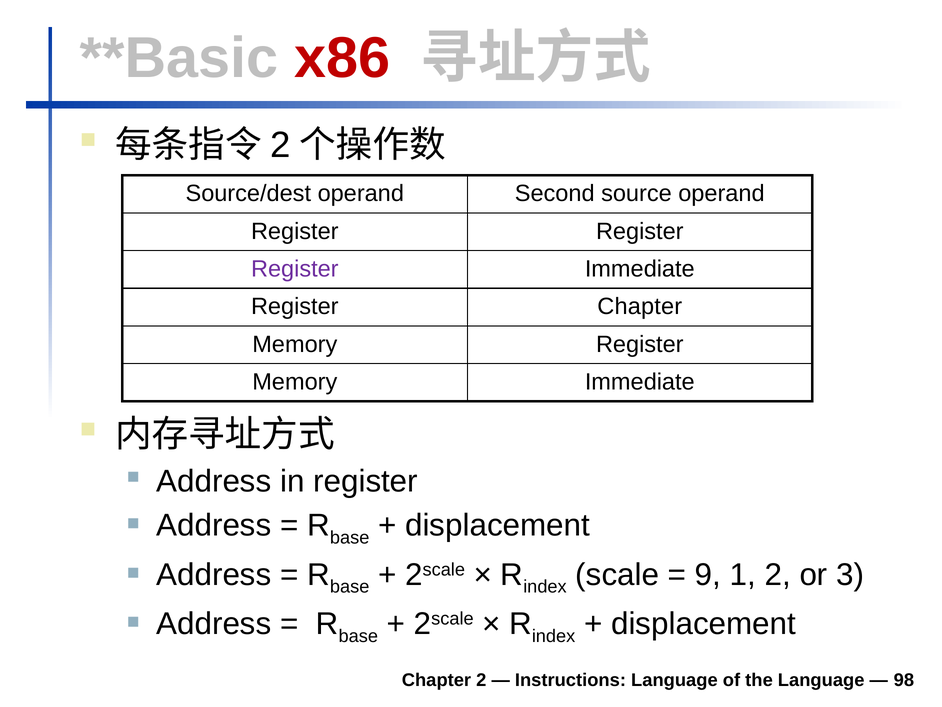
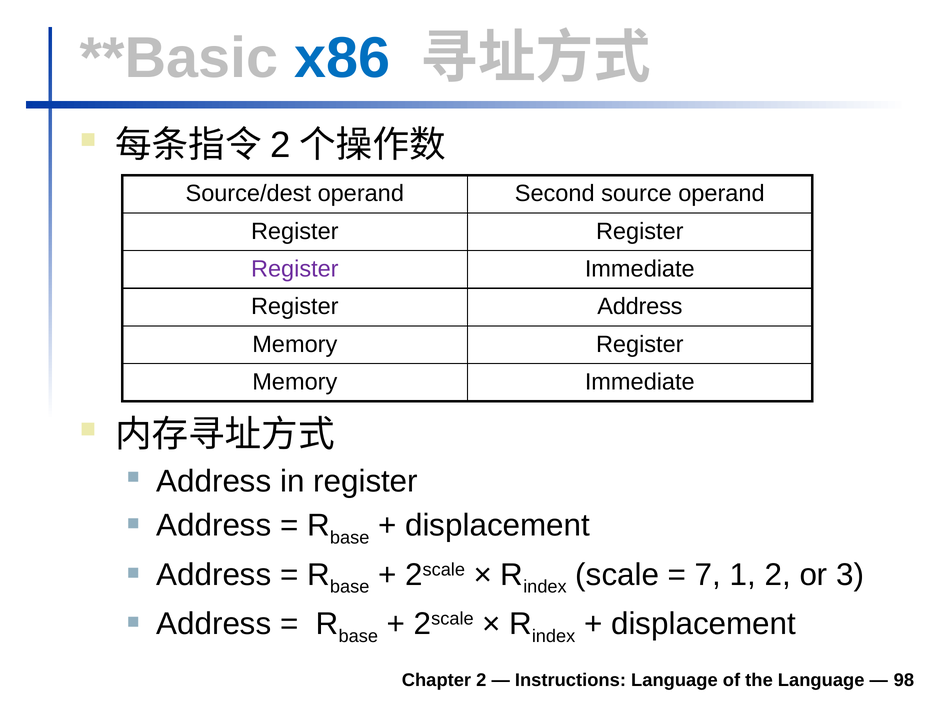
x86 colour: red -> blue
Register Chapter: Chapter -> Address
9: 9 -> 7
